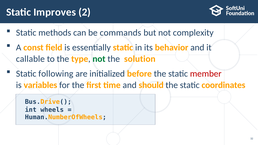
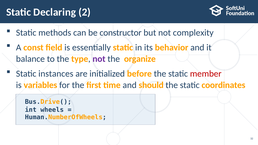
Improves: Improves -> Declaring
commands: commands -> constructor
callable: callable -> balance
not at (99, 59) colour: green -> purple
solution: solution -> organize
following: following -> instances
